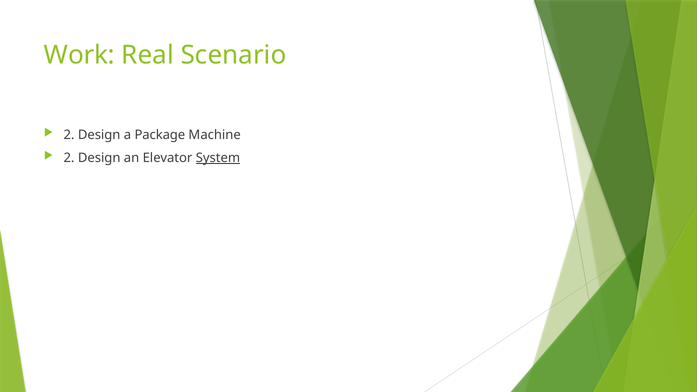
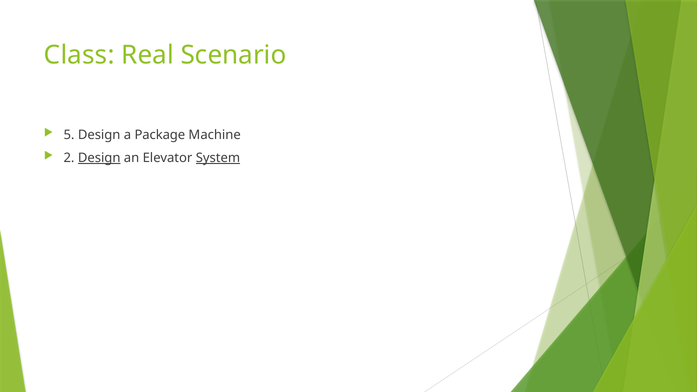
Work: Work -> Class
2 at (69, 135): 2 -> 5
Design at (99, 158) underline: none -> present
